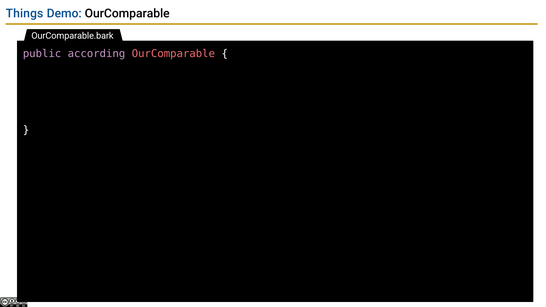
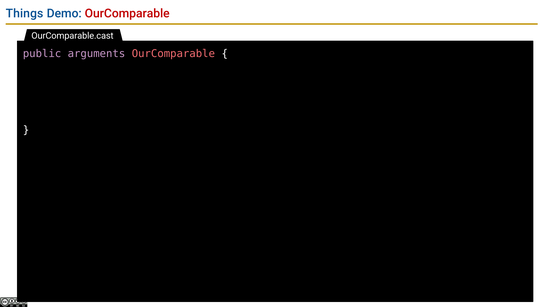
OurComparable at (127, 14) colour: black -> red
OurComparable.bark: OurComparable.bark -> OurComparable.cast
according: according -> arguments
